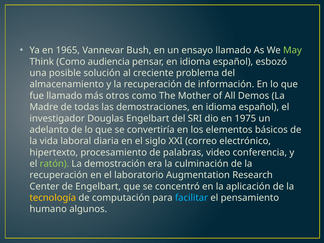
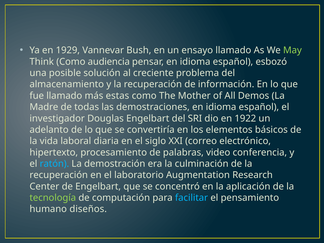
1965: 1965 -> 1929
otros: otros -> estas
1975: 1975 -> 1922
ratón colour: light green -> light blue
tecnología colour: yellow -> light green
algunos: algunos -> diseños
